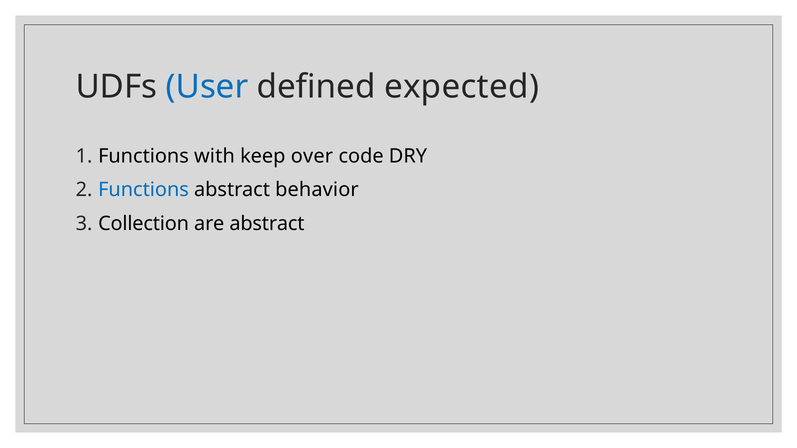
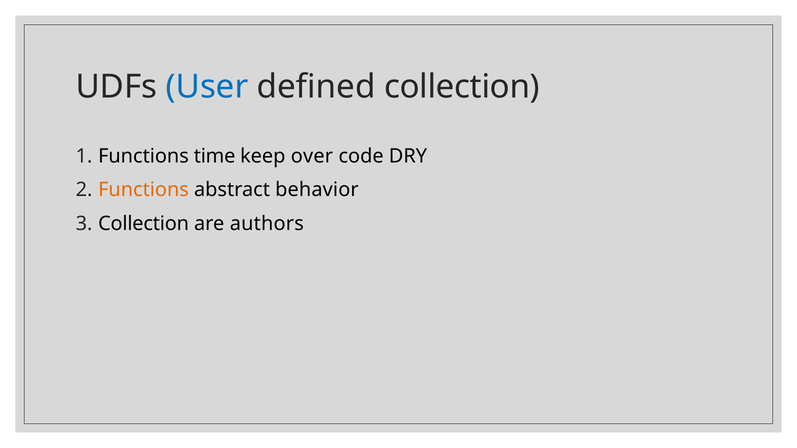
defined expected: expected -> collection
with: with -> time
Functions at (143, 190) colour: blue -> orange
are abstract: abstract -> authors
